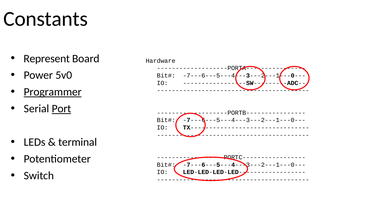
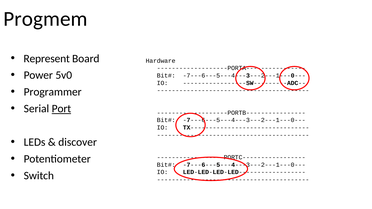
Constants: Constants -> Progmem
Programmer underline: present -> none
terminal: terminal -> discover
